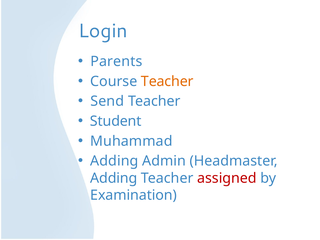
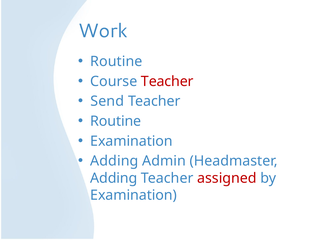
Login: Login -> Work
Parents at (116, 61): Parents -> Routine
Teacher at (167, 81) colour: orange -> red
Student at (116, 121): Student -> Routine
Muhammad at (131, 141): Muhammad -> Examination
